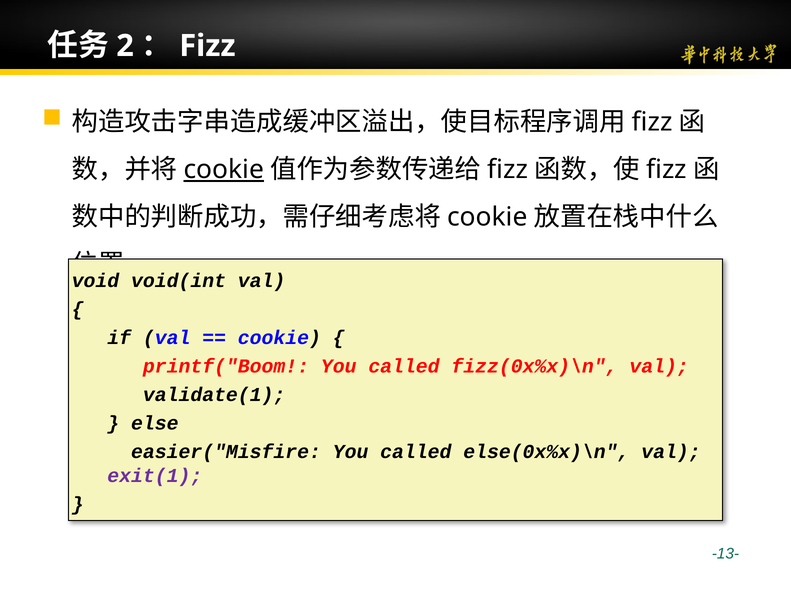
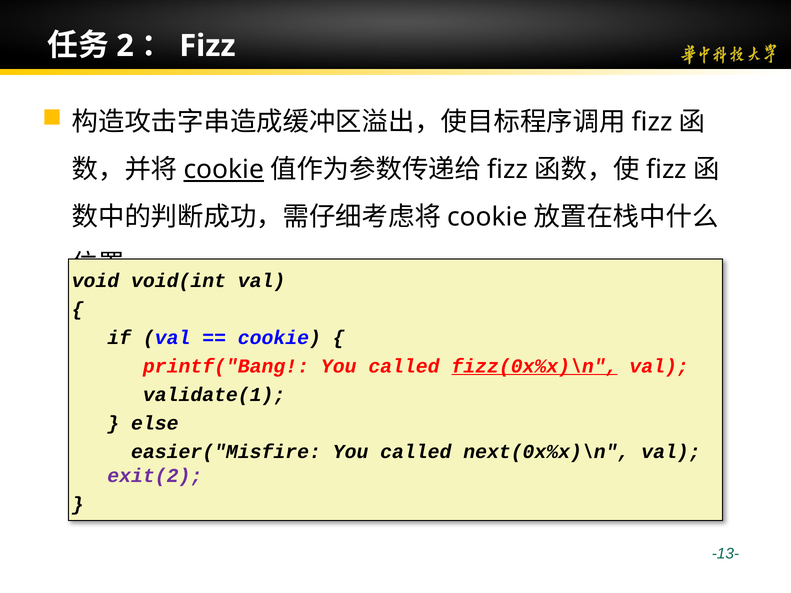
printf("Boom: printf("Boom -> printf("Bang
fizz(0x%x)\n underline: none -> present
else(0x%x)\n: else(0x%x)\n -> next(0x%x)\n
exit(1: exit(1 -> exit(2
